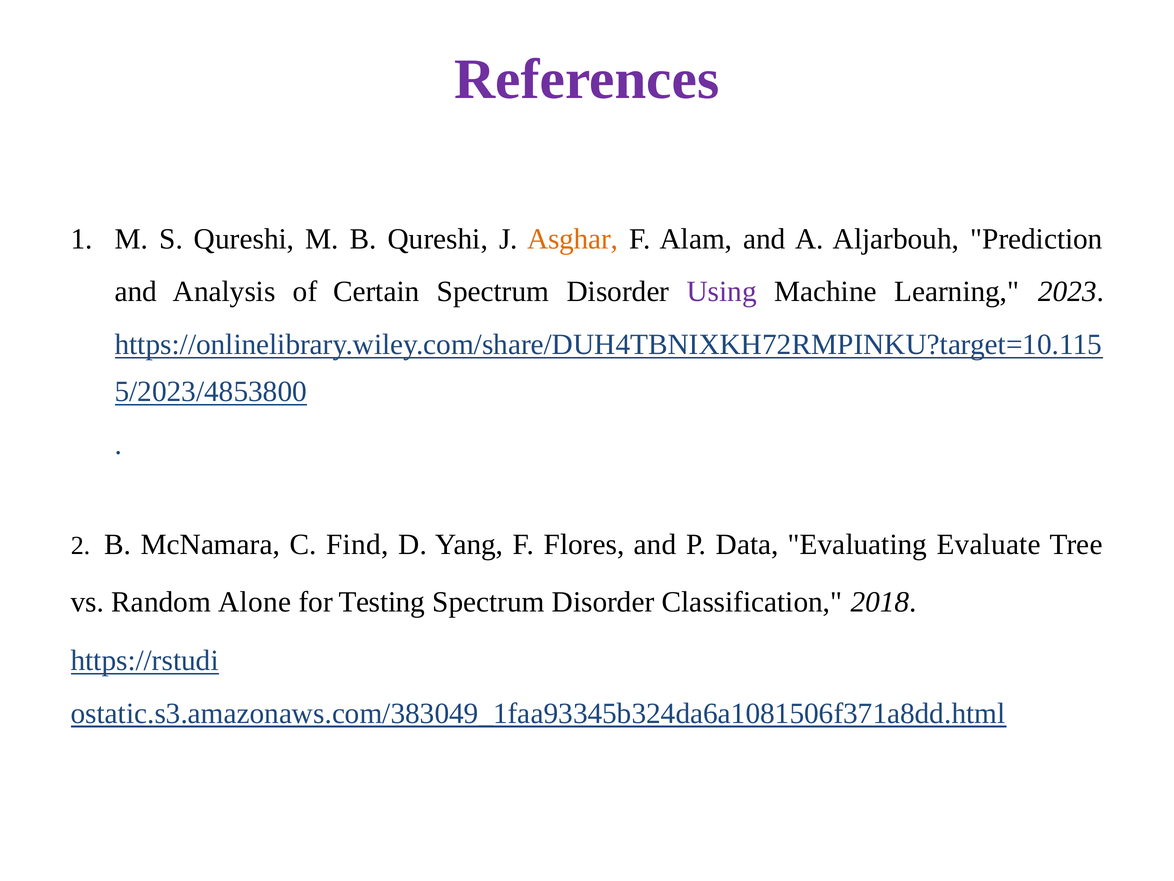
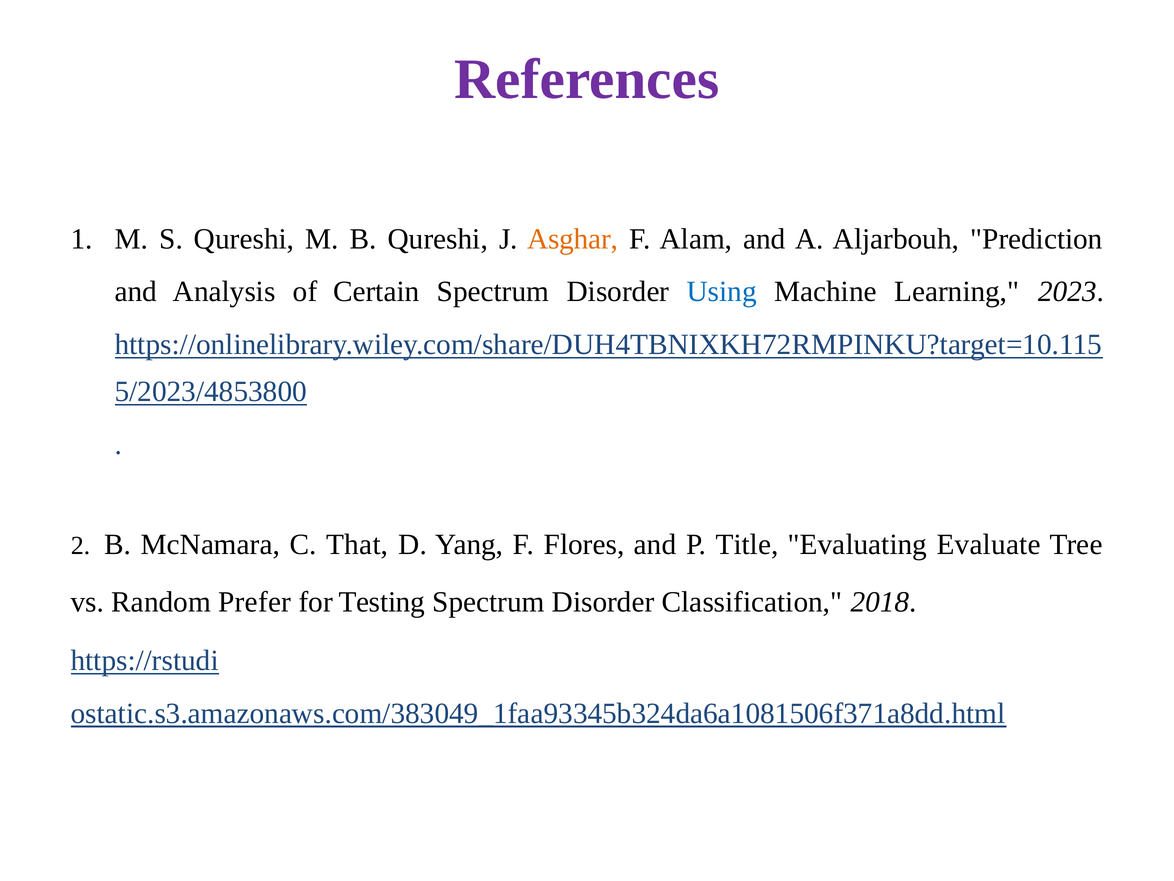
Using colour: purple -> blue
Find: Find -> That
Data: Data -> Title
Alone: Alone -> Prefer
